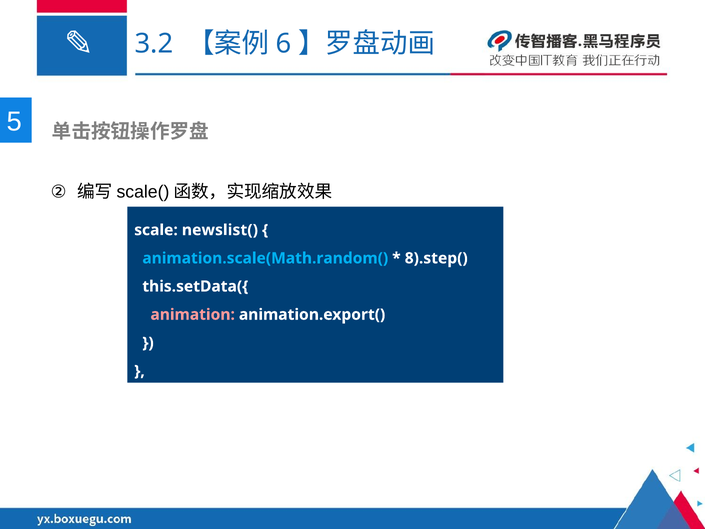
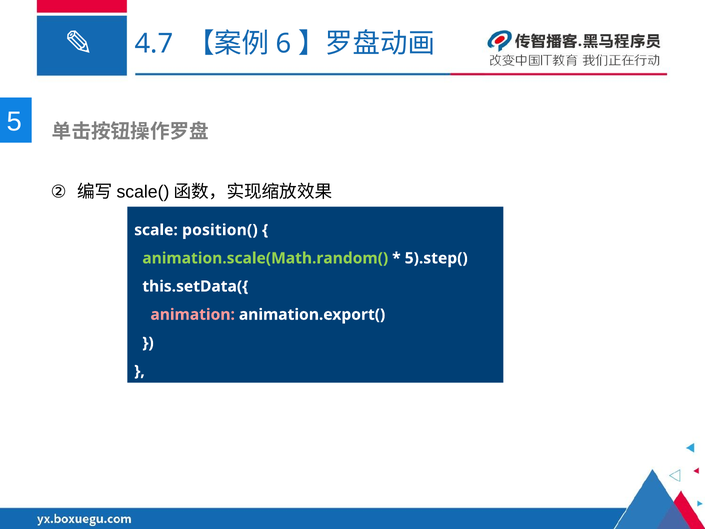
3.2: 3.2 -> 4.7
newslist(: newslist( -> position(
animation.scale(Math.random( colour: light blue -> light green
8).step(: 8).step( -> 5).step(
